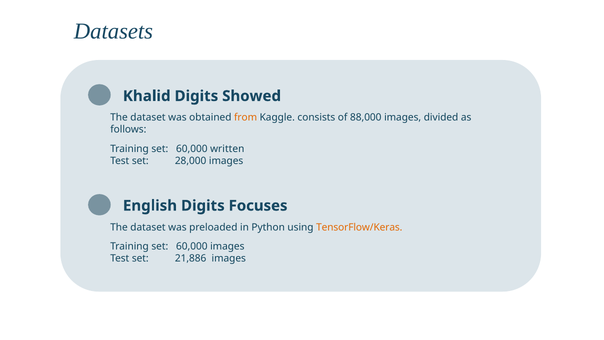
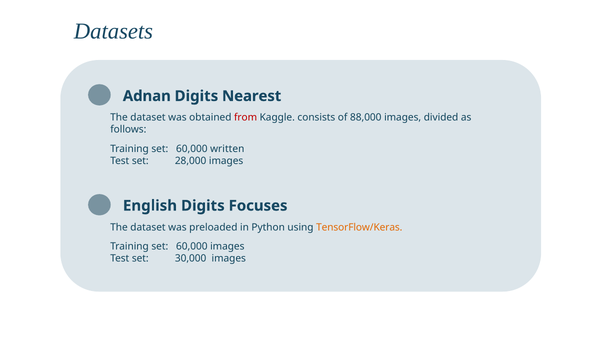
Khalid: Khalid -> Adnan
Showed: Showed -> Nearest
from colour: orange -> red
21,886: 21,886 -> 30,000
